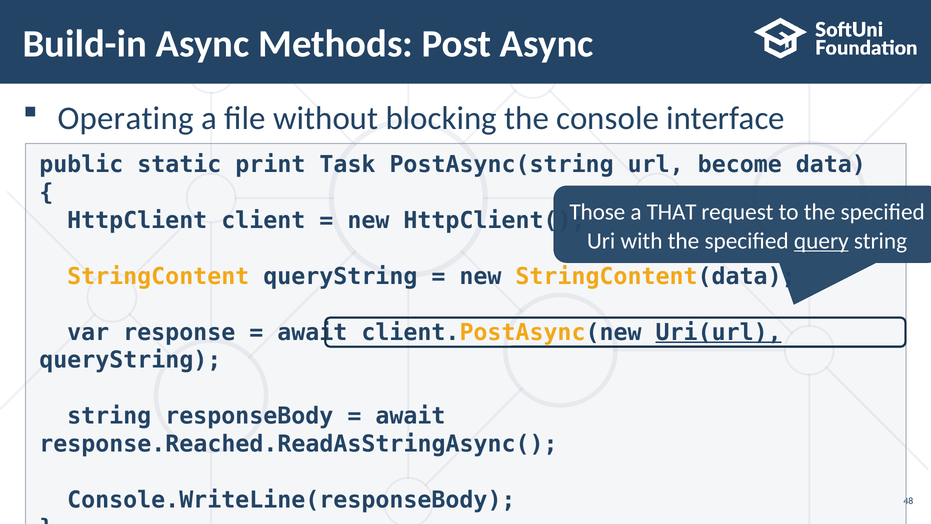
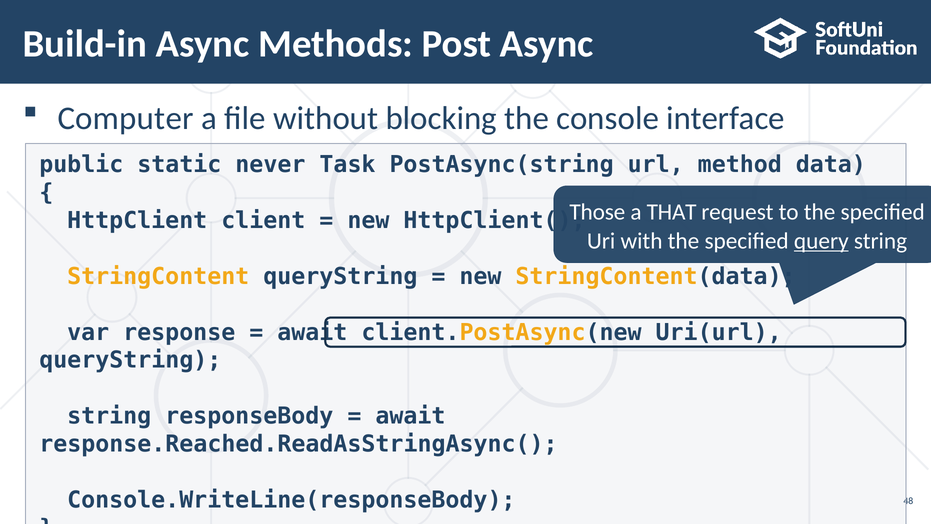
Operating: Operating -> Computer
print: print -> never
become: become -> method
Uri(url underline: present -> none
